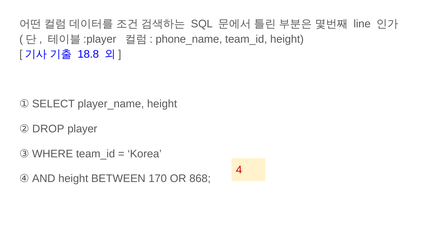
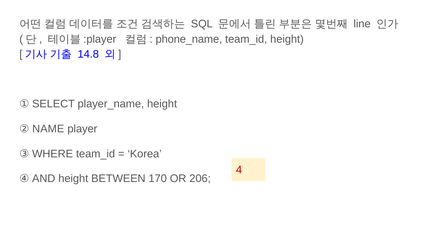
18.8: 18.8 -> 14.8
DROP: DROP -> NAME
868: 868 -> 206
